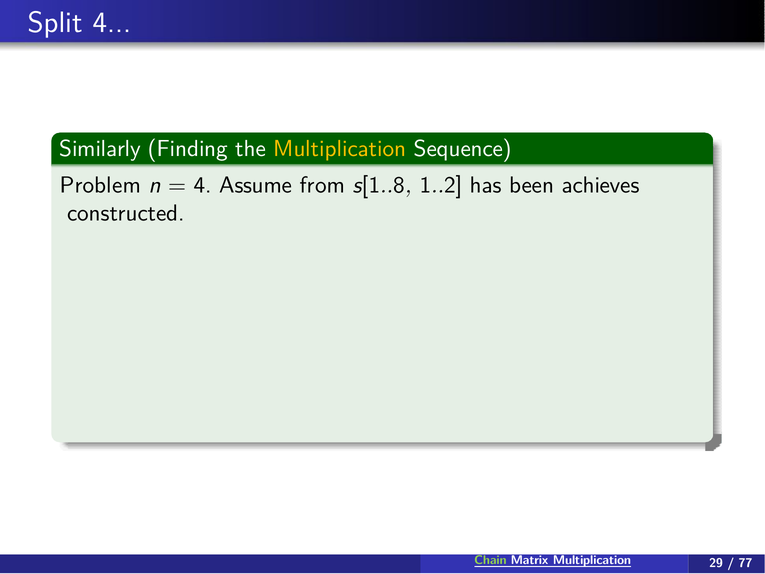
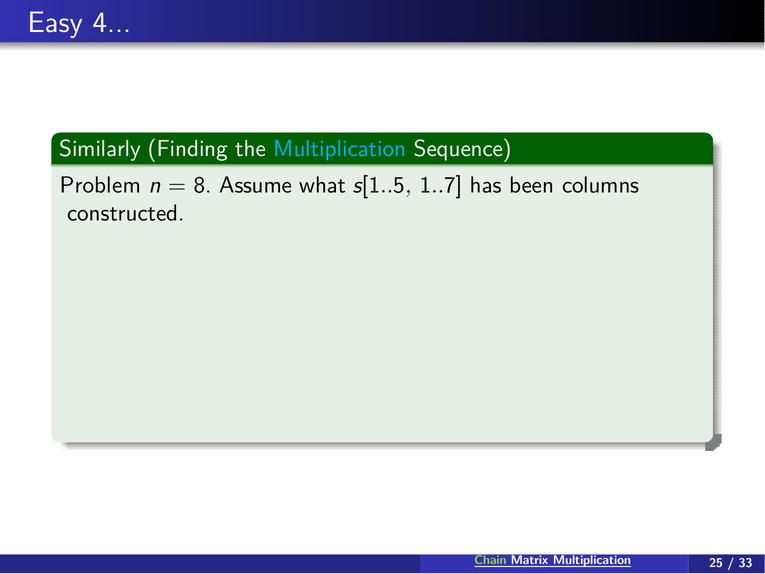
Split: Split -> Easy
Multiplication at (340, 149) colour: yellow -> light blue
4 at (203, 185): 4 -> 8
from: from -> what
8: 8 -> 5
2: 2 -> 7
achieves: achieves -> columns
29: 29 -> 25
77: 77 -> 33
